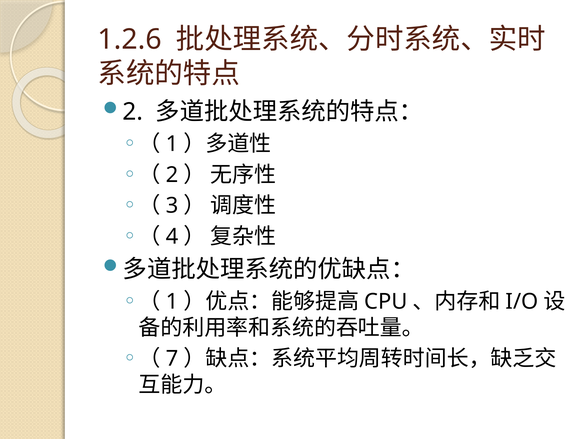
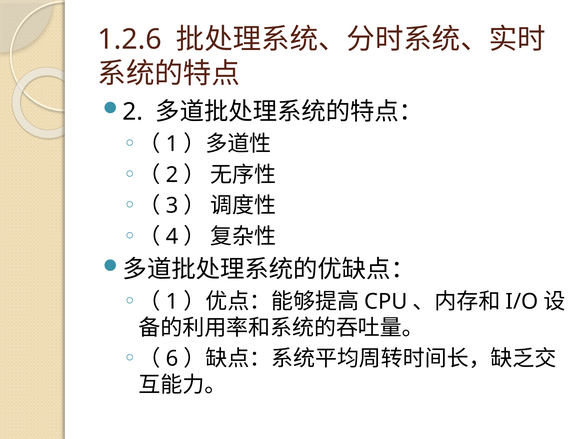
7: 7 -> 6
